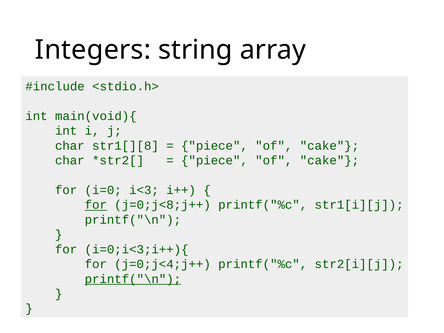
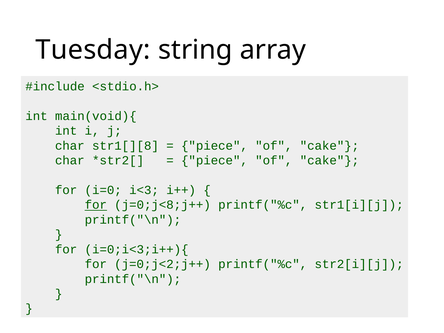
Integers: Integers -> Tuesday
j=0;j<4;j++: j=0;j<4;j++ -> j=0;j<2;j++
printf("\n at (133, 279) underline: present -> none
